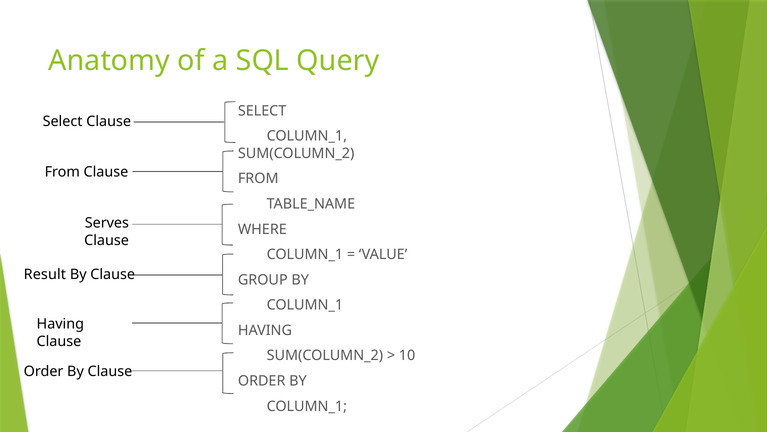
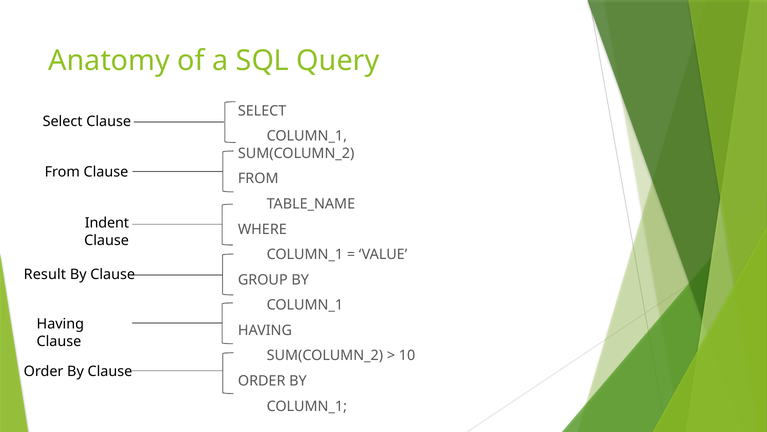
Serves: Serves -> Indent
